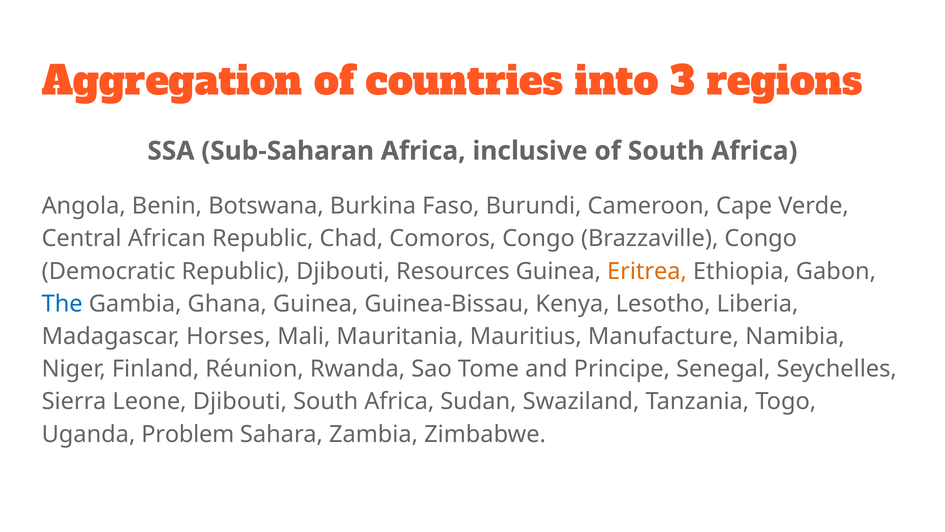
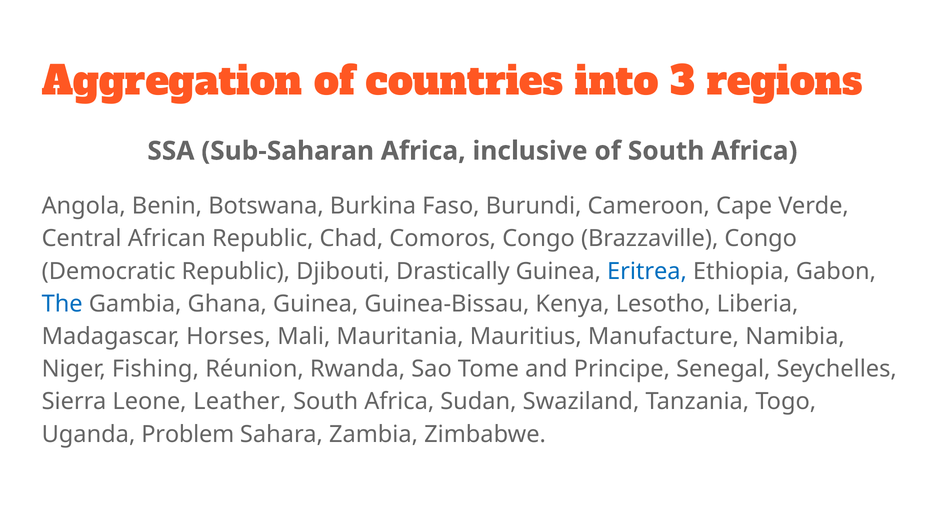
Resources: Resources -> Drastically
Eritrea colour: orange -> blue
Finland: Finland -> Fishing
Leone Djibouti: Djibouti -> Leather
